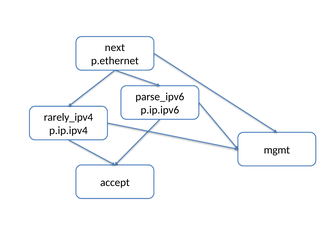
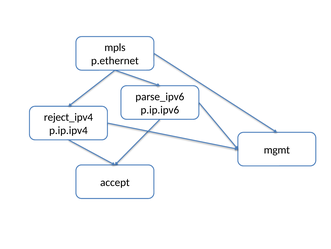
next: next -> mpls
rarely_ipv4: rarely_ipv4 -> reject_ipv4
